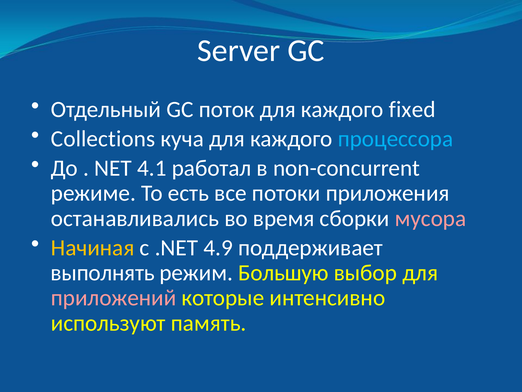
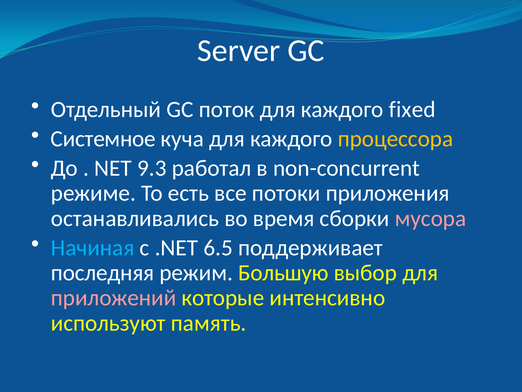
Collections: Collections -> Системное
процессора colour: light blue -> yellow
4.1: 4.1 -> 9.3
Начиная colour: yellow -> light blue
4.9: 4.9 -> 6.5
выполнять: выполнять -> последняя
